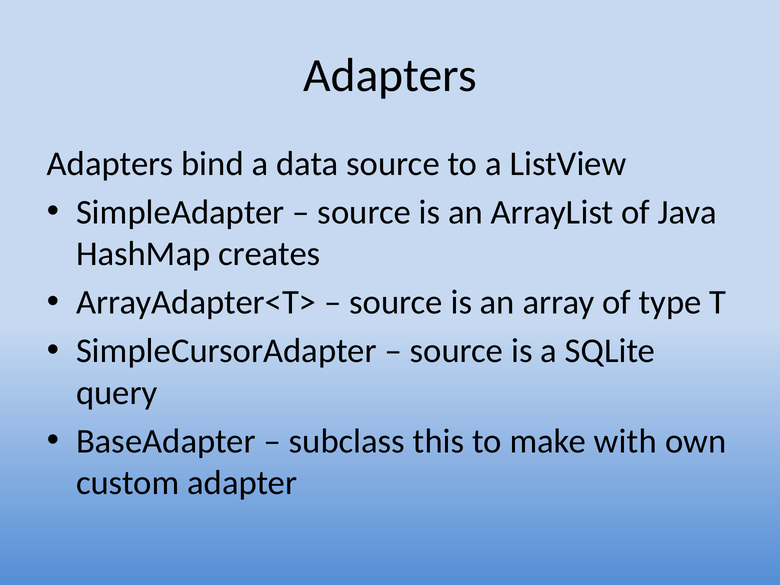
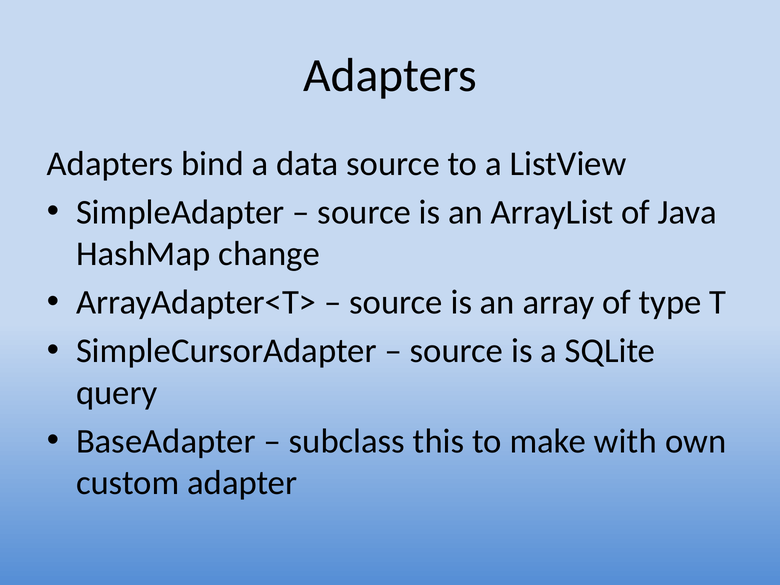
creates: creates -> change
